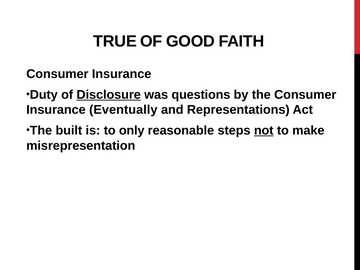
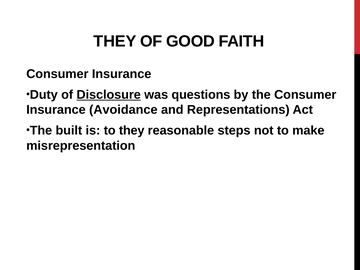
TRUE at (115, 41): TRUE -> THEY
Eventually: Eventually -> Avoidance
to only: only -> they
not underline: present -> none
